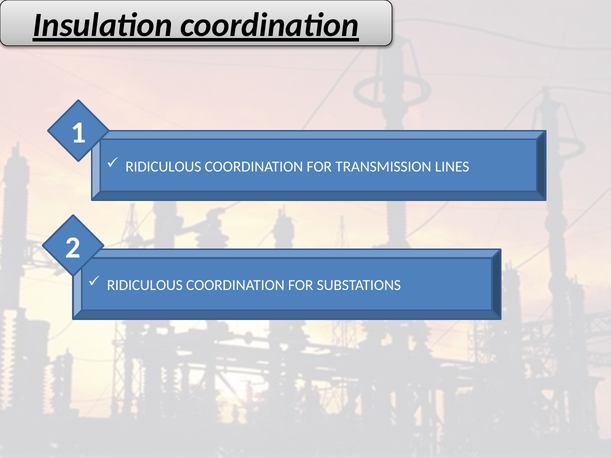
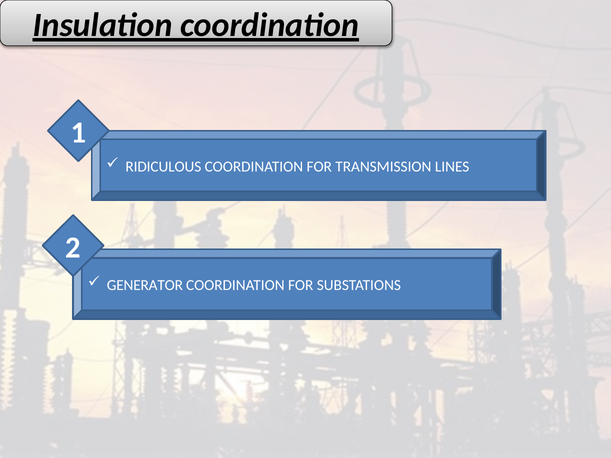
RIDICULOUS at (145, 285): RIDICULOUS -> GENERATOR
